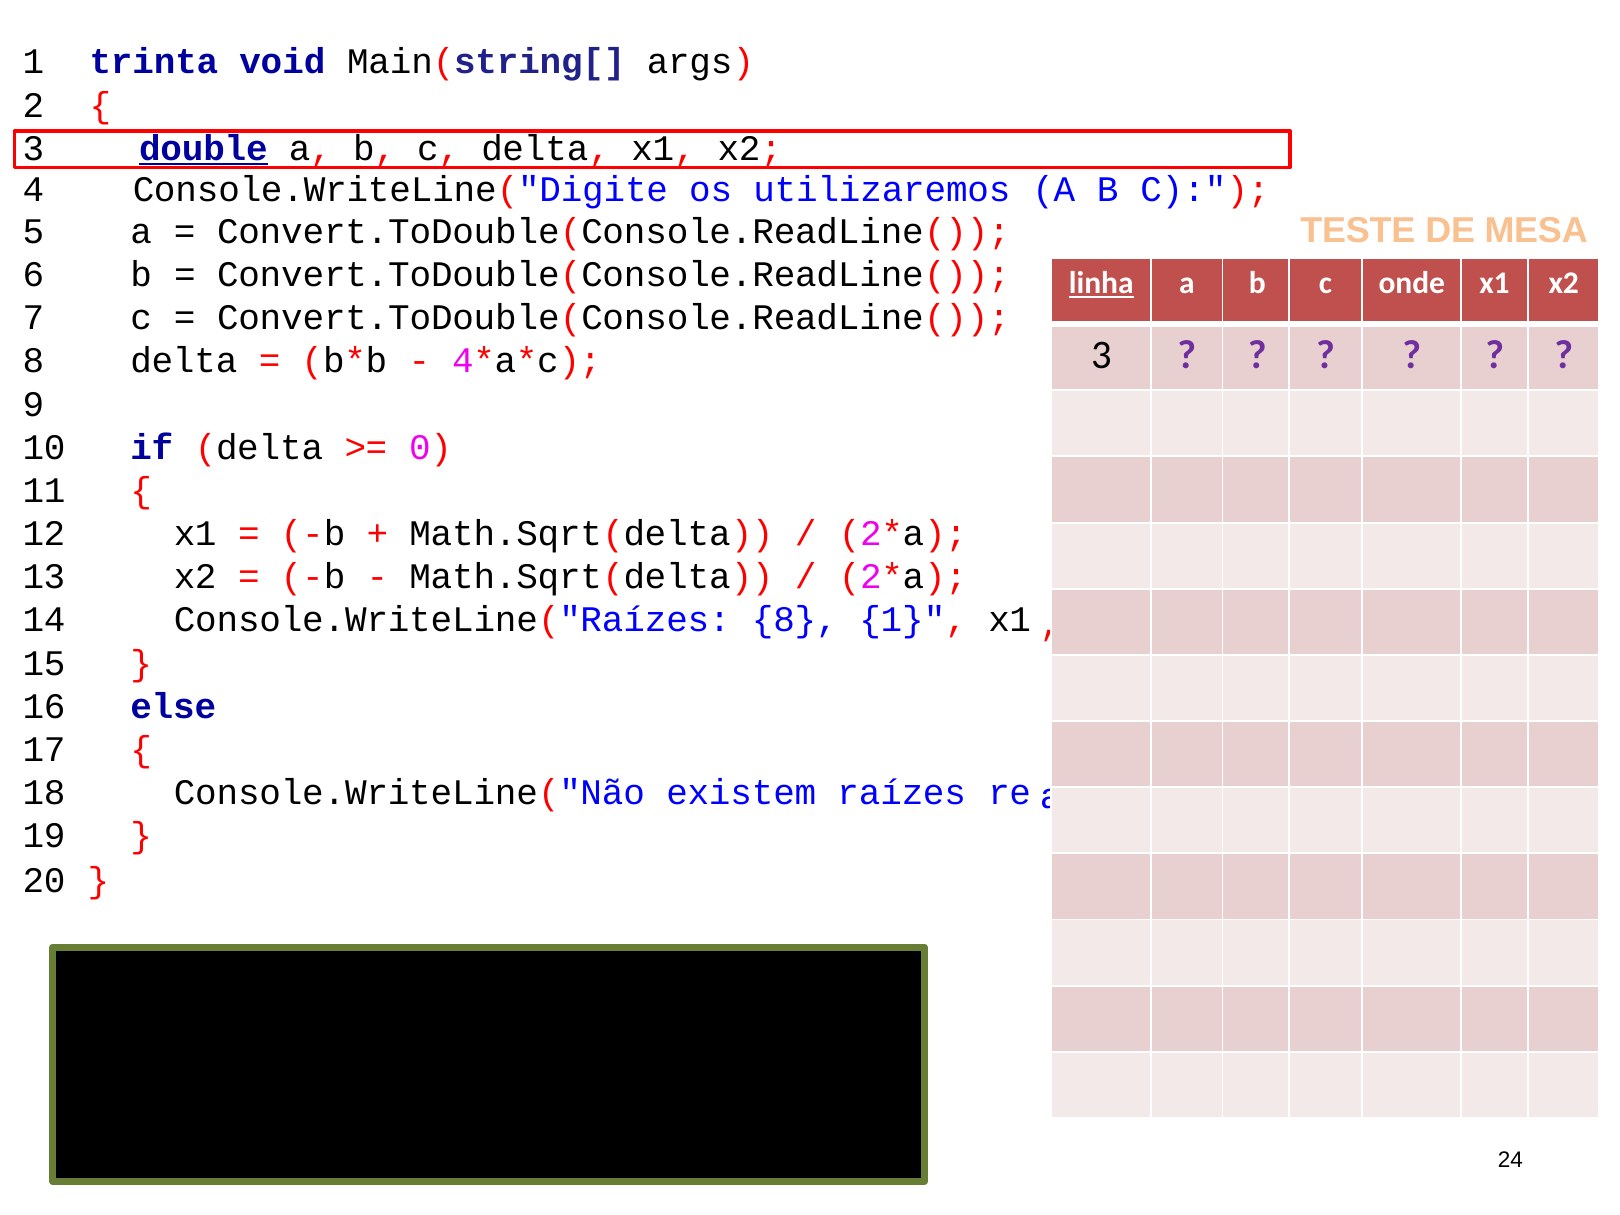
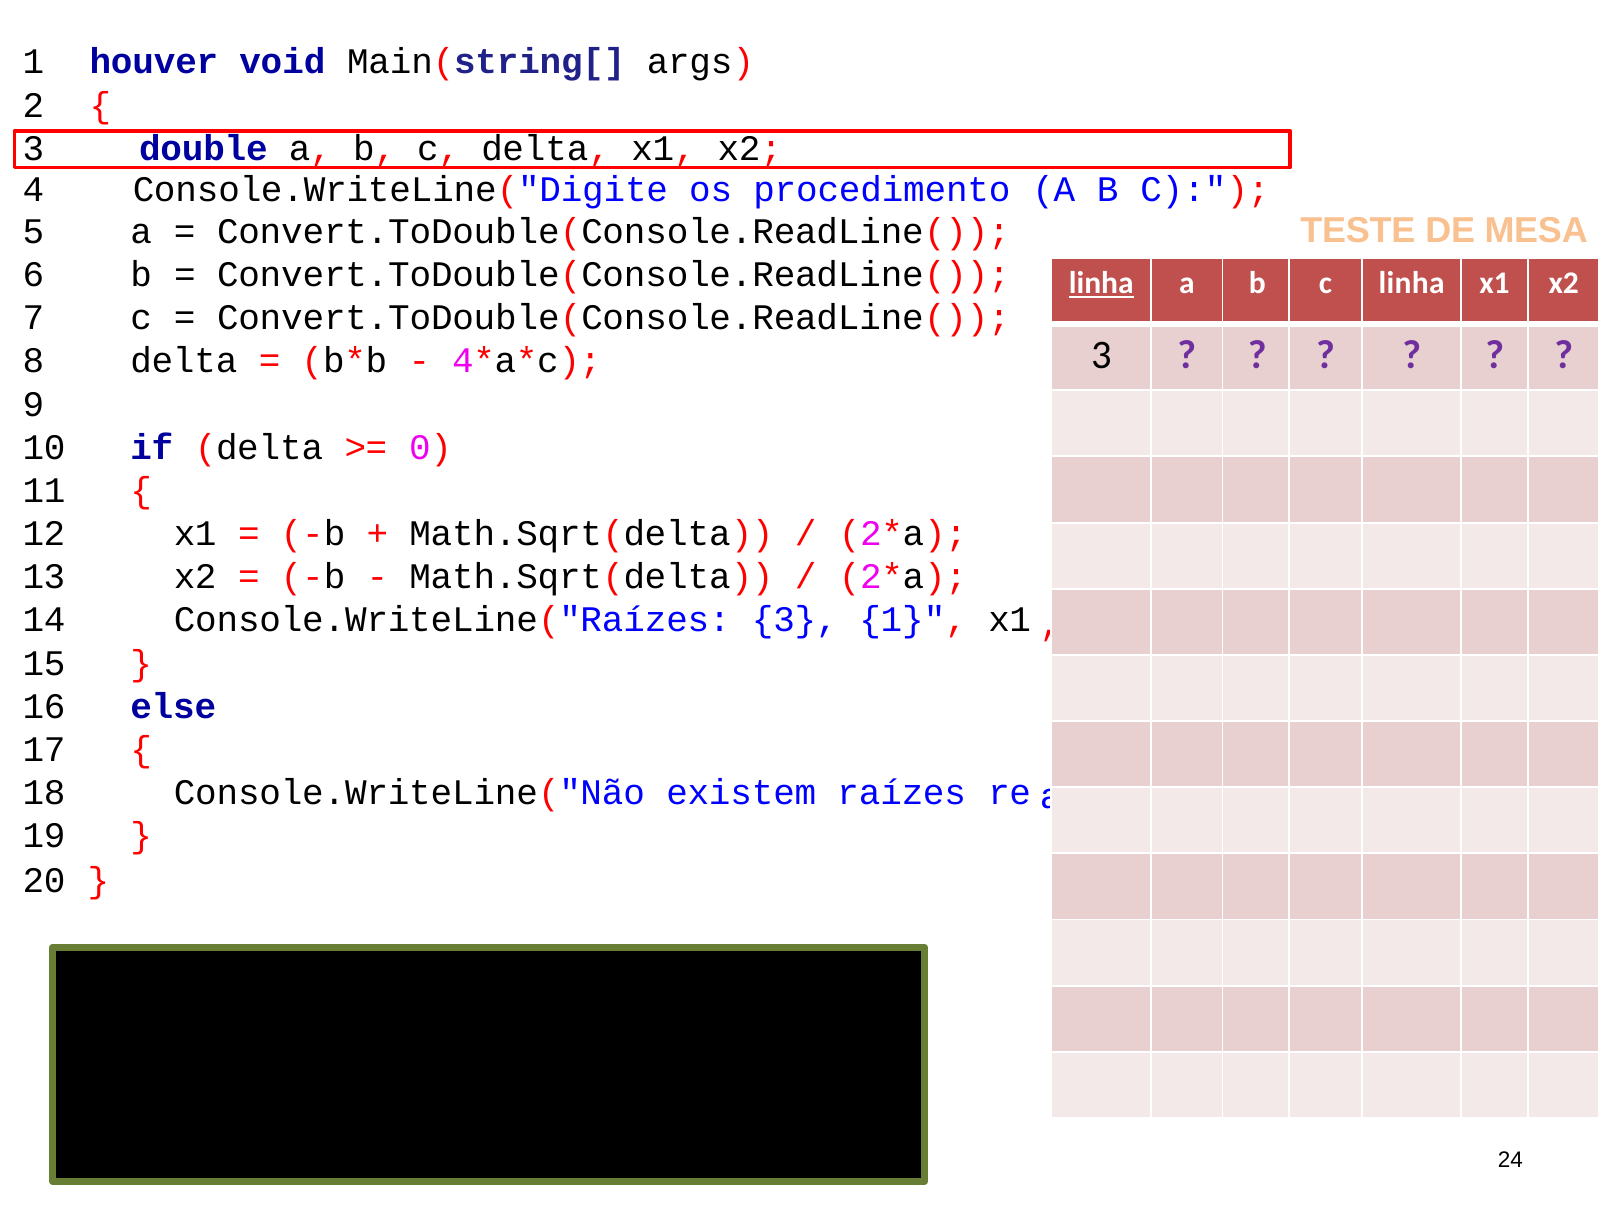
trinta: trinta -> houver
double underline: present -> none
utilizaremos: utilizaremos -> procedimento
c onde: onde -> linha
Console.WriteLine("Raízes 8: 8 -> 3
